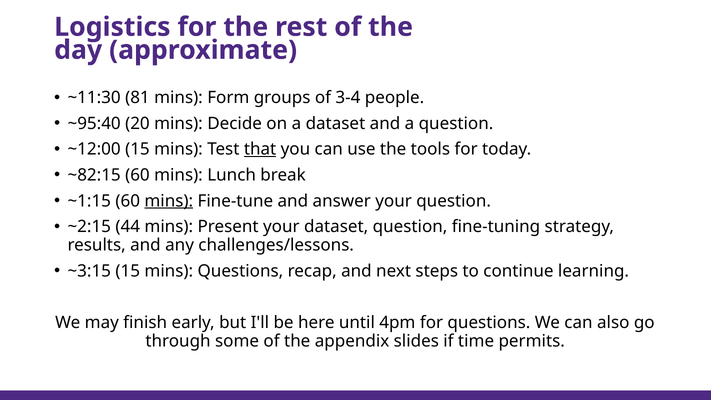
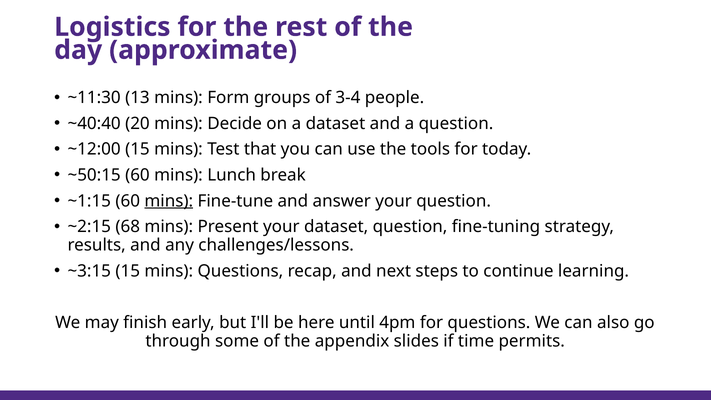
81: 81 -> 13
~95:40: ~95:40 -> ~40:40
that underline: present -> none
~82:15: ~82:15 -> ~50:15
44: 44 -> 68
